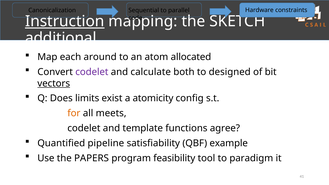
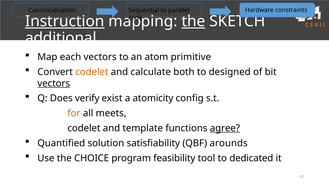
the at (193, 21) underline: none -> present
each around: around -> vectors
allocated: allocated -> primitive
codelet at (92, 72) colour: purple -> orange
limits: limits -> verify
agree underline: none -> present
pipeline: pipeline -> solution
example: example -> arounds
PAPERS: PAPERS -> CHOICE
paradigm: paradigm -> dedicated
